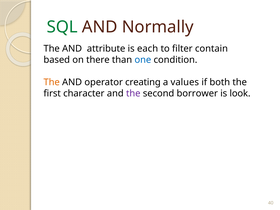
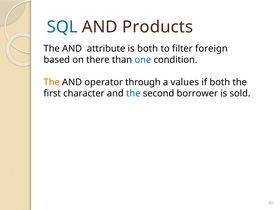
SQL colour: green -> blue
Normally: Normally -> Products
is each: each -> both
contain: contain -> foreign
creating: creating -> through
the at (133, 93) colour: purple -> blue
look: look -> sold
